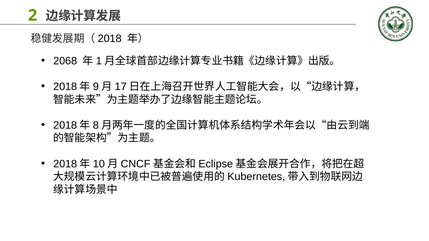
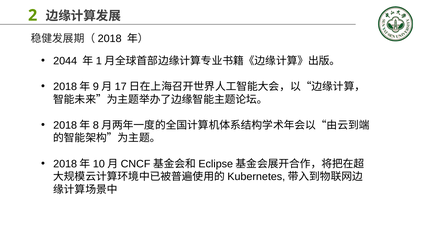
2068: 2068 -> 2044
